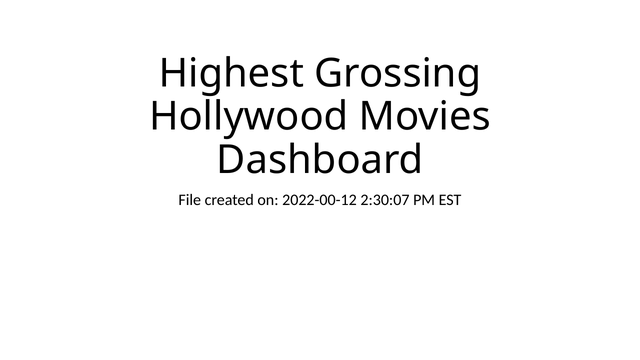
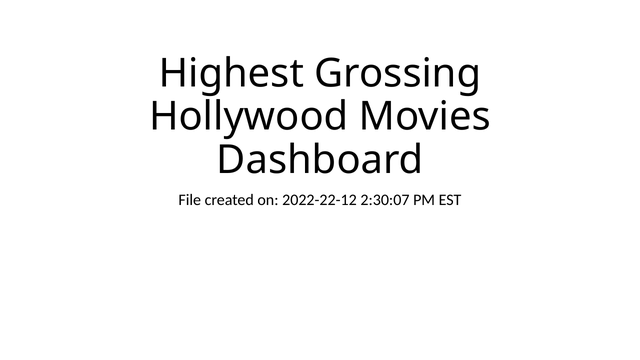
2022-00-12: 2022-00-12 -> 2022-22-12
